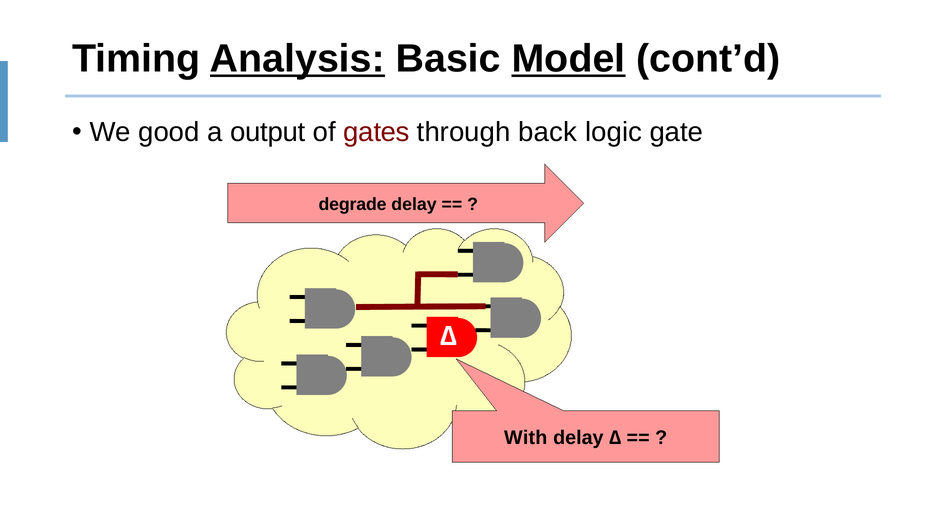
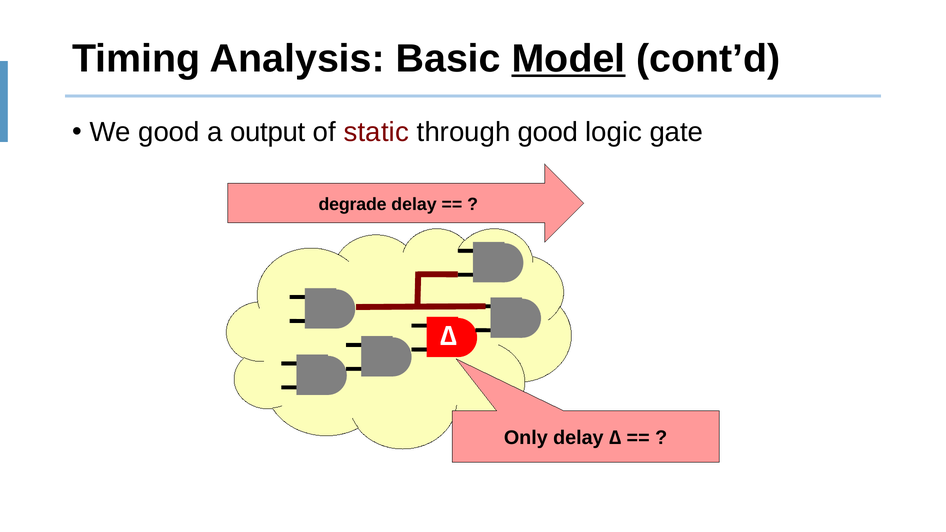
Analysis underline: present -> none
gates: gates -> static
through back: back -> good
With: With -> Only
